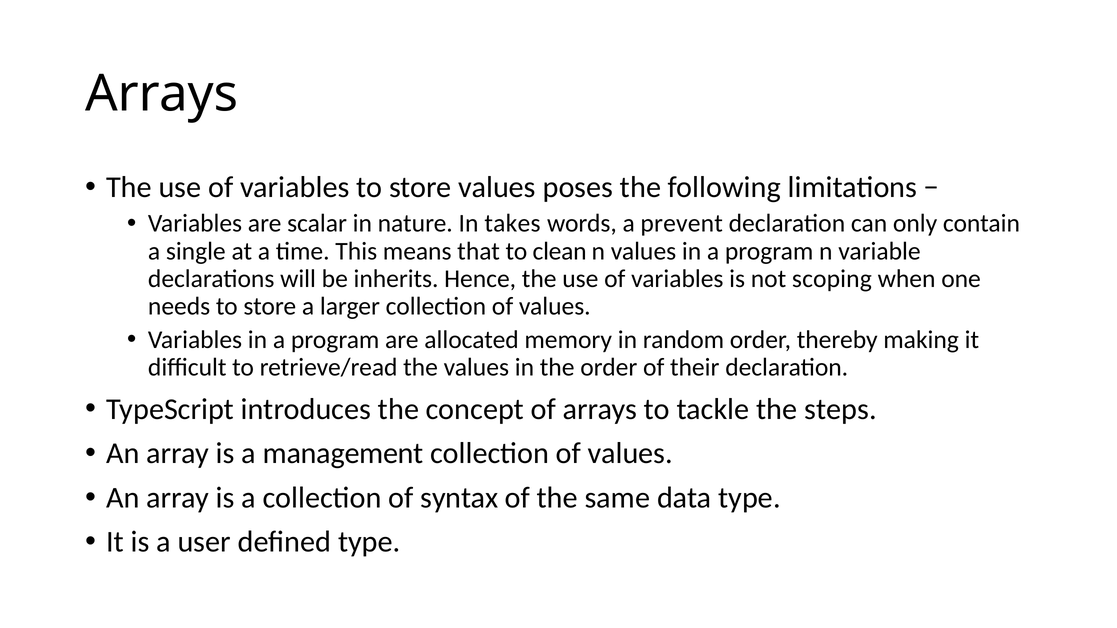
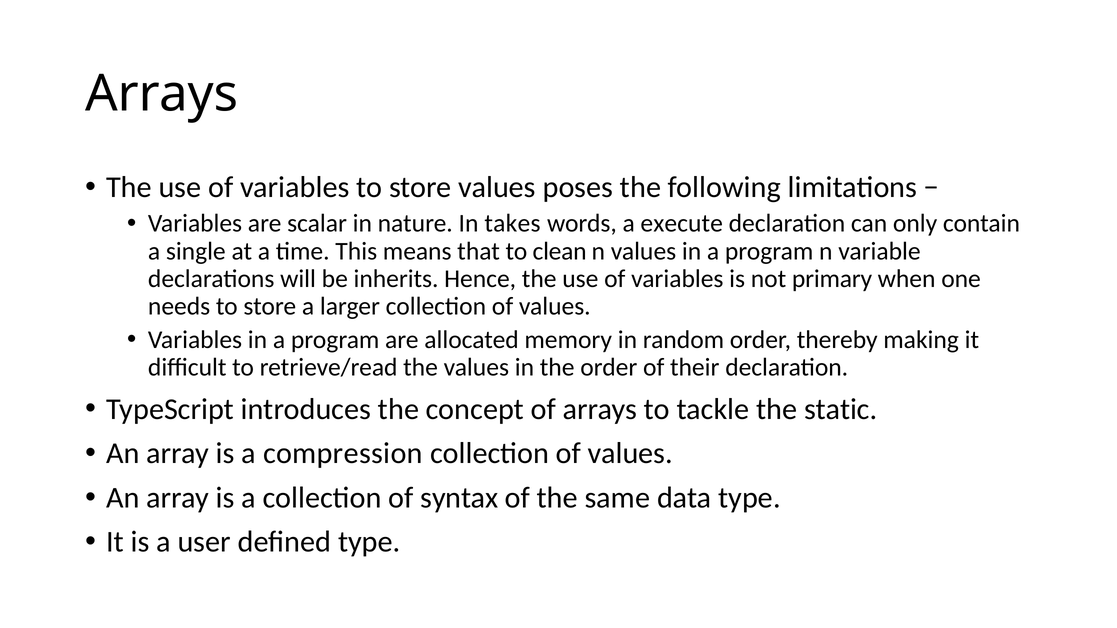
prevent: prevent -> execute
scoping: scoping -> primary
steps: steps -> static
management: management -> compression
